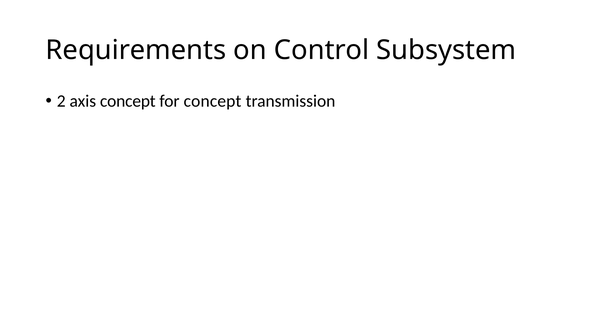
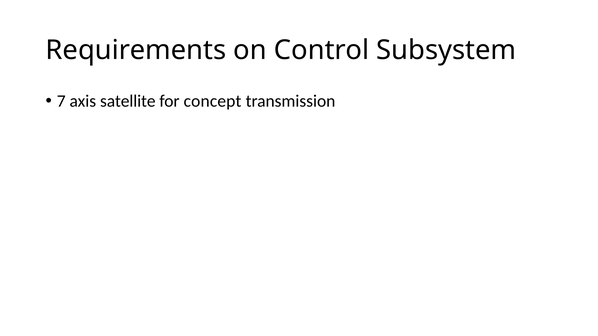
2: 2 -> 7
axis concept: concept -> satellite
